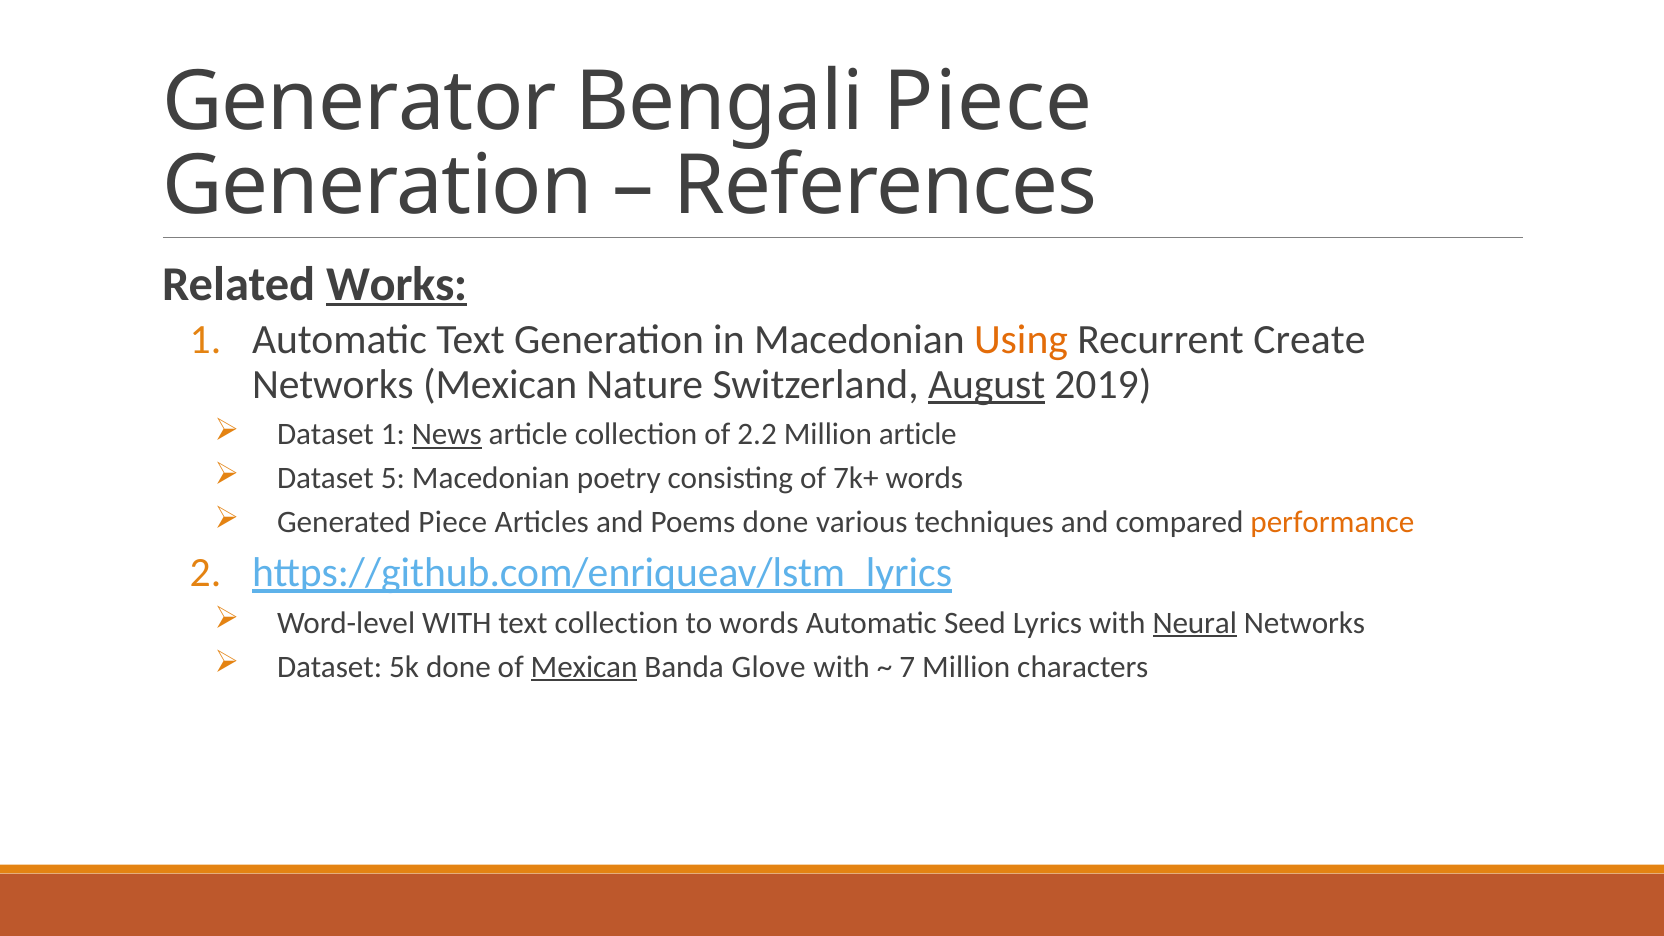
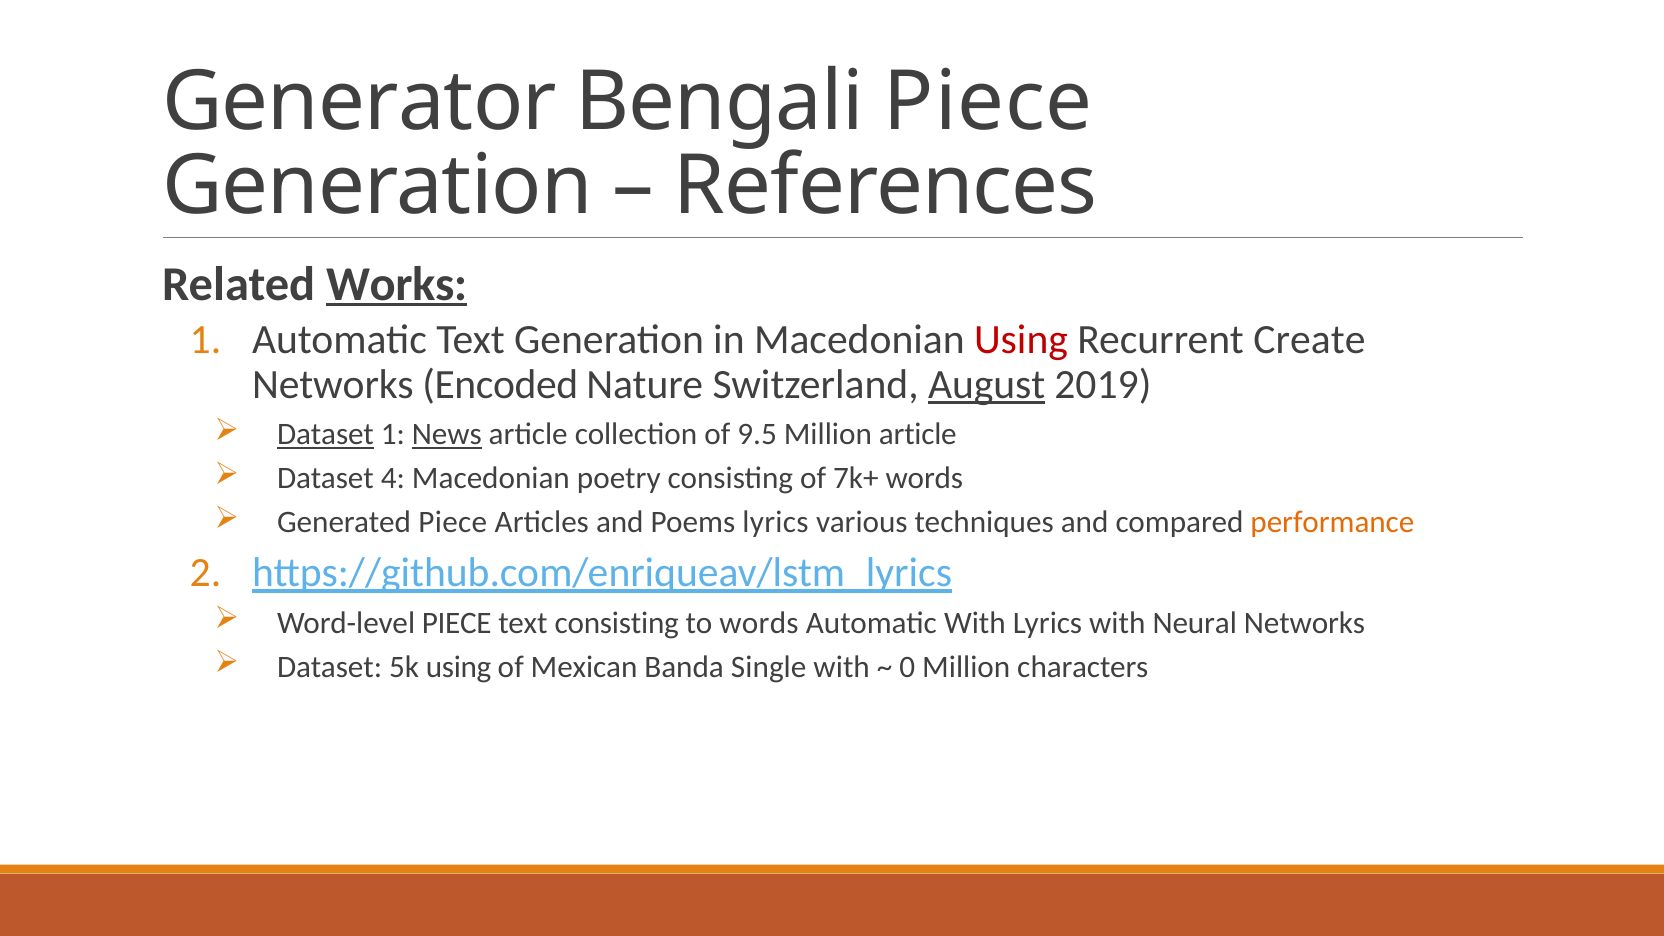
Using at (1021, 340) colour: orange -> red
Networks Mexican: Mexican -> Encoded
Dataset at (325, 434) underline: none -> present
2.2: 2.2 -> 9.5
5: 5 -> 4
Poems done: done -> lyrics
Word-level WITH: WITH -> PIECE
text collection: collection -> consisting
Automatic Seed: Seed -> With
Neural underline: present -> none
5k done: done -> using
Mexican at (584, 667) underline: present -> none
Glove: Glove -> Single
7: 7 -> 0
